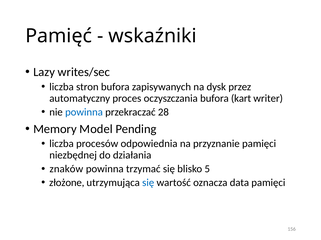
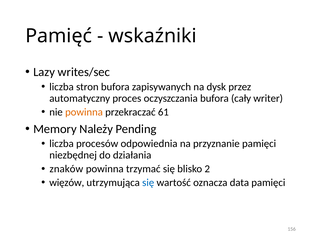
kart: kart -> cały
powinna at (84, 112) colour: blue -> orange
28: 28 -> 61
Model: Model -> Należy
5: 5 -> 2
złożone: złożone -> więzów
